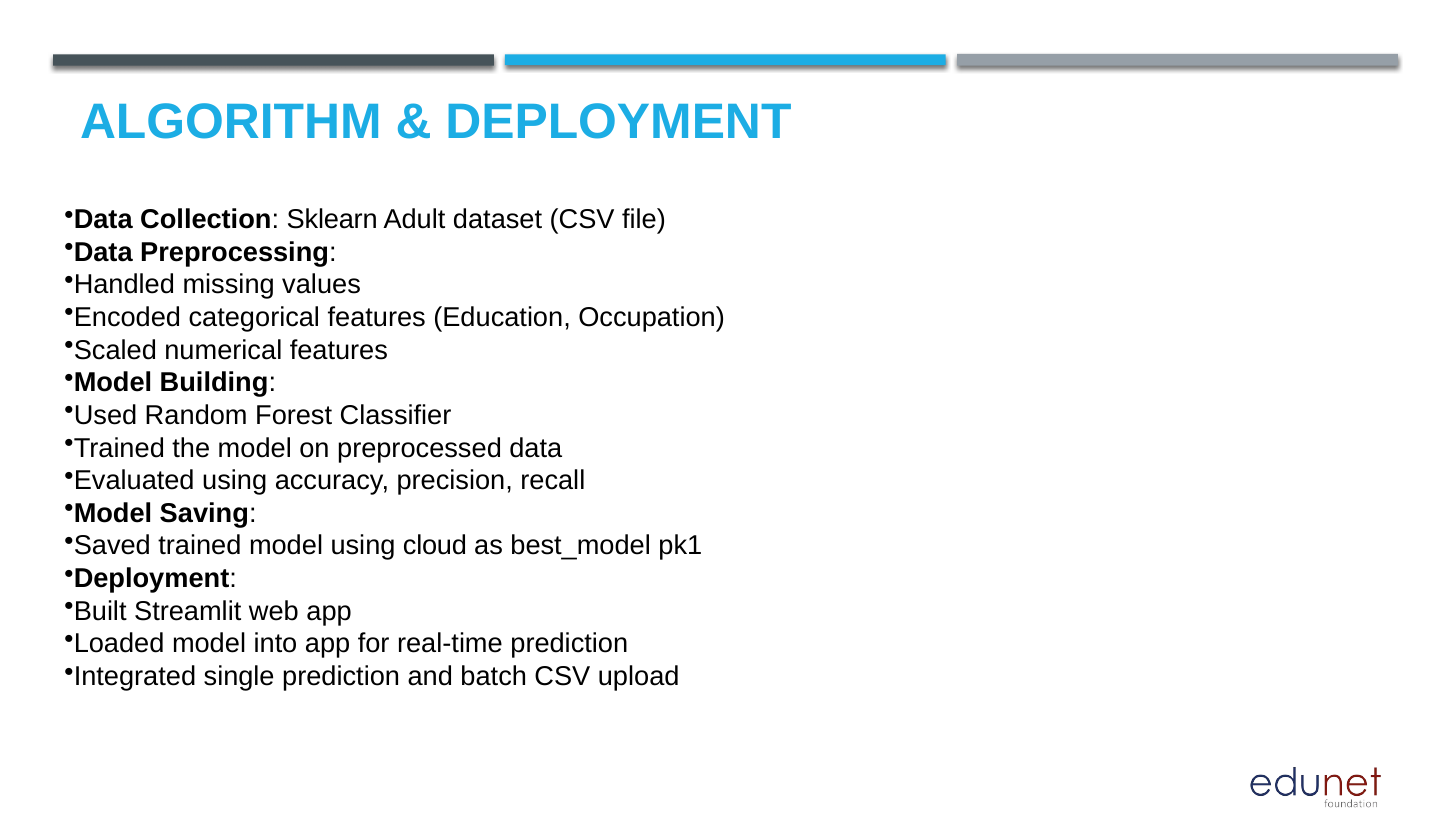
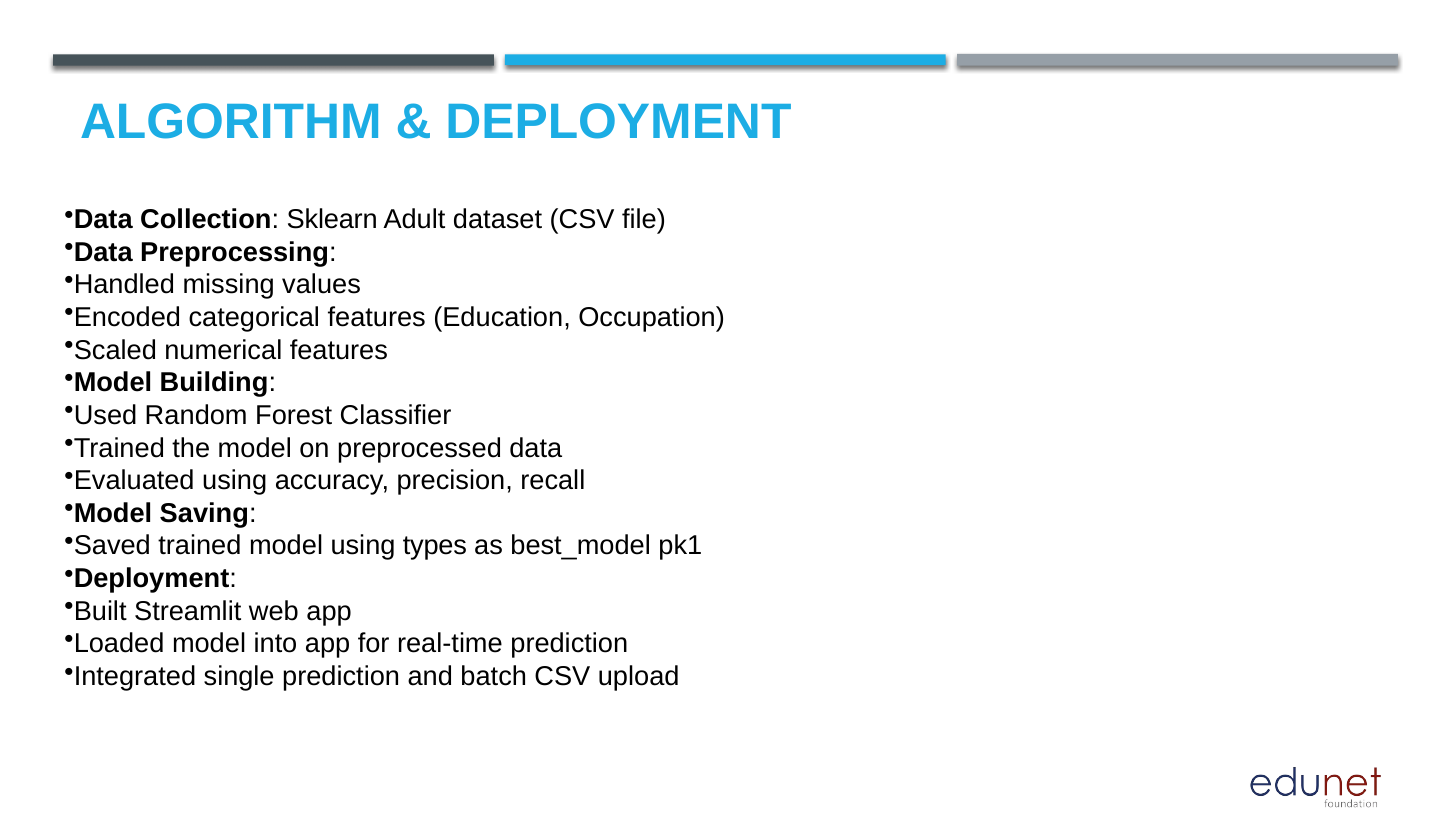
cloud: cloud -> types
